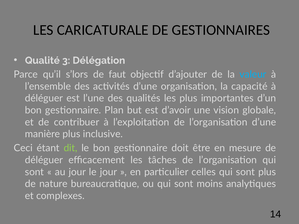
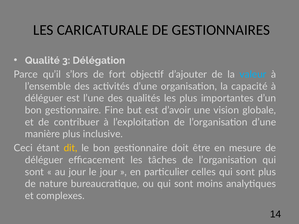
faut: faut -> fort
Plan: Plan -> Fine
dit colour: light green -> yellow
